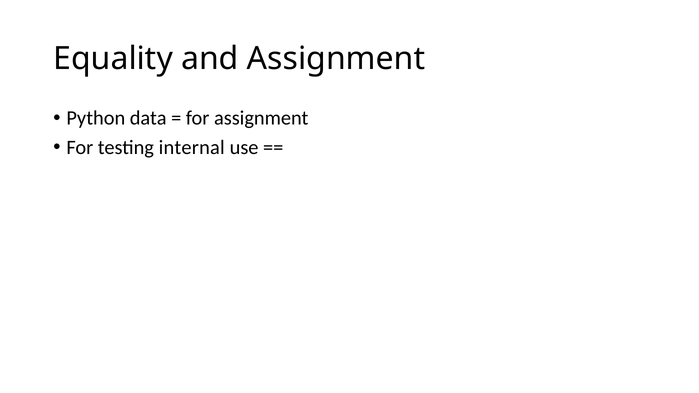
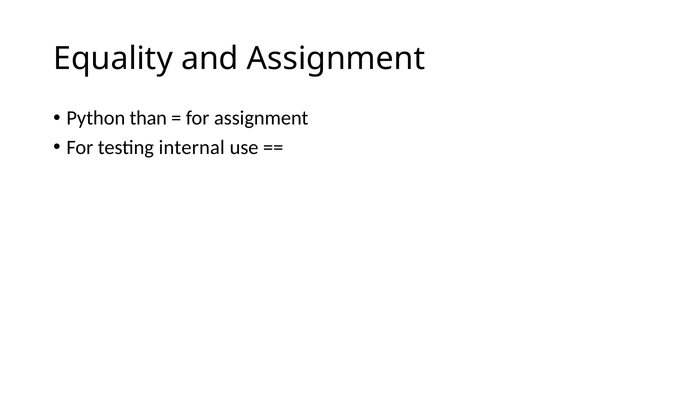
data: data -> than
